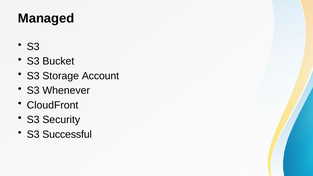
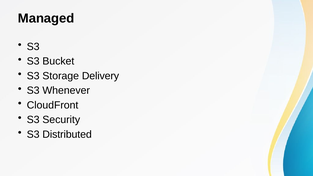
Account: Account -> Delivery
Successful: Successful -> Distributed
